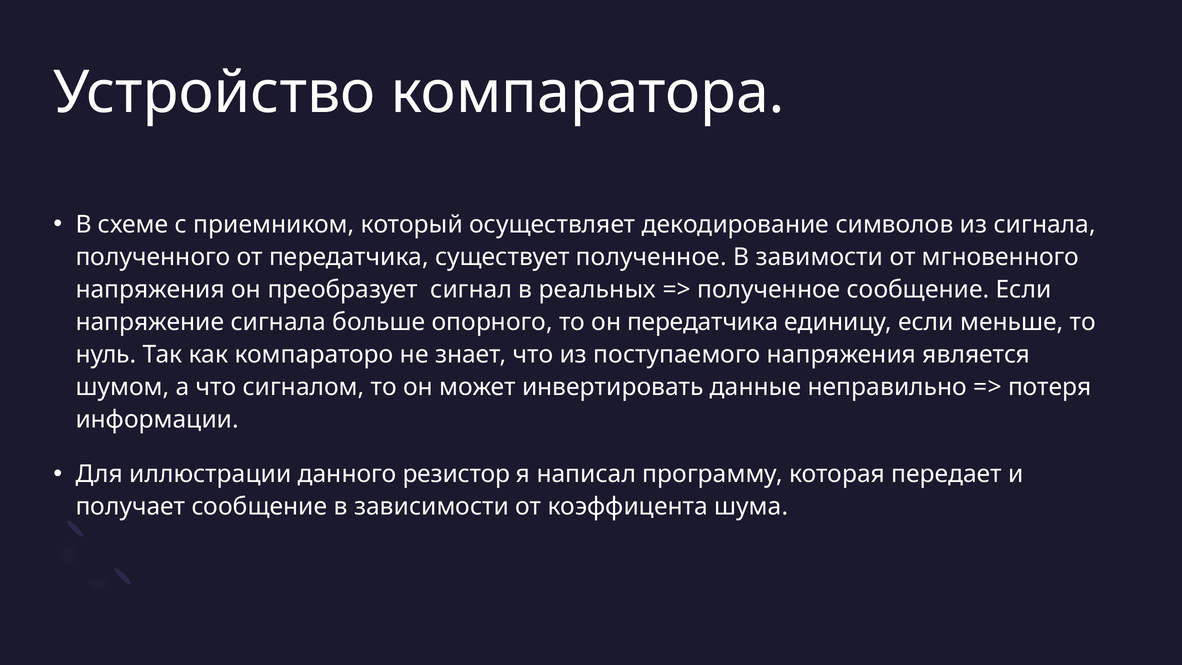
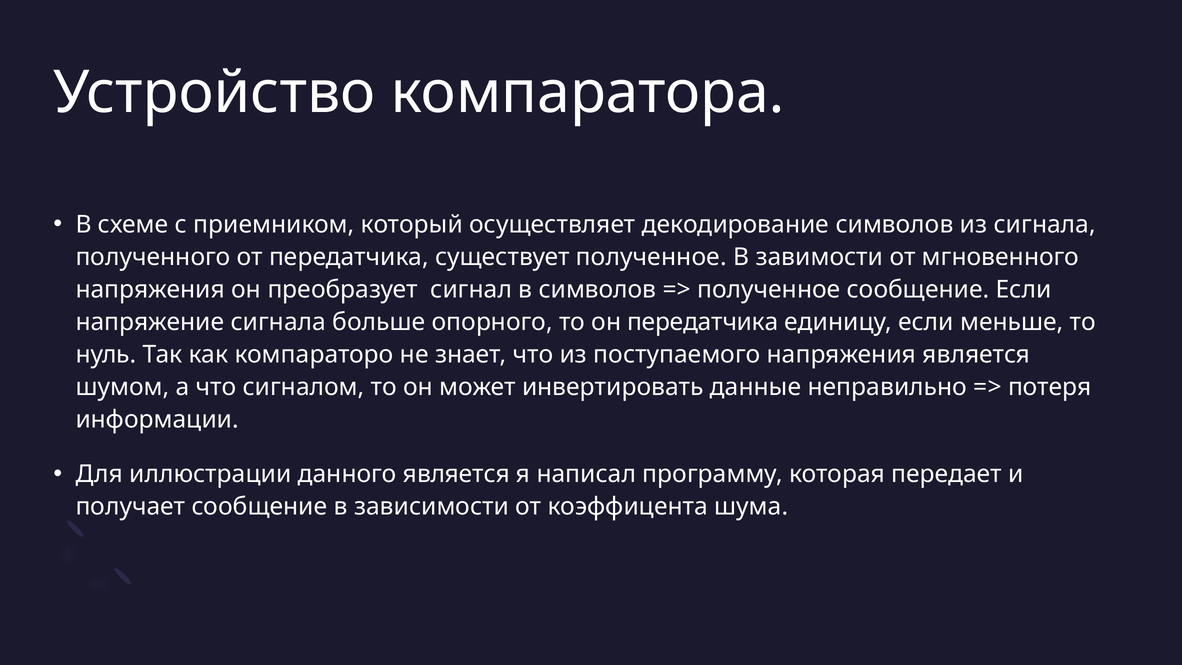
в реальных: реальных -> символов
данного резистор: резистор -> является
